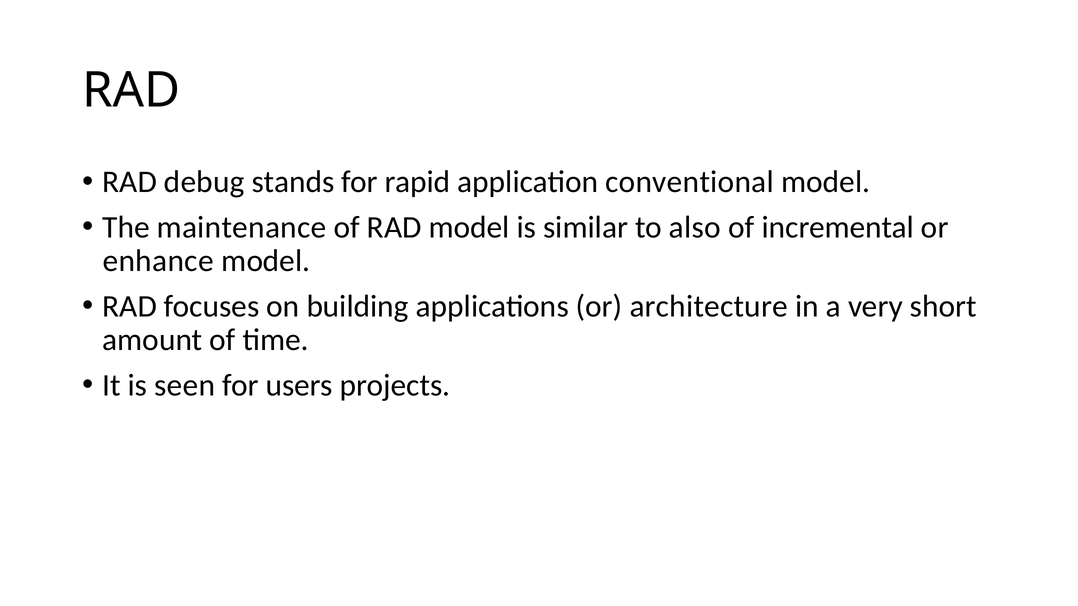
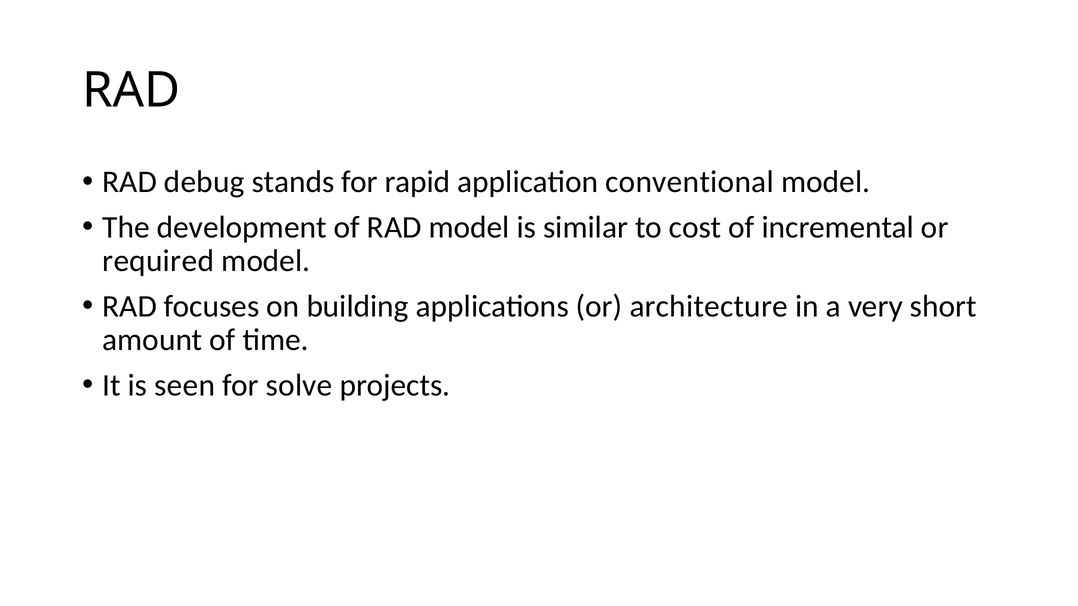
maintenance: maintenance -> development
also: also -> cost
enhance: enhance -> required
users: users -> solve
